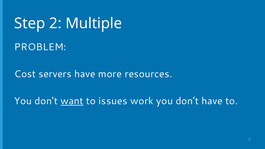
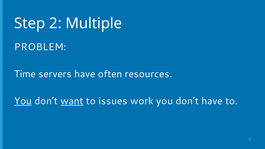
Cost: Cost -> Time
more: more -> often
You at (23, 101) underline: none -> present
